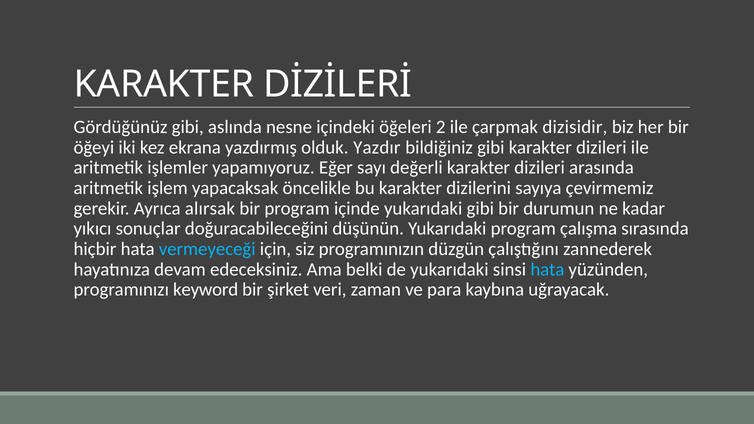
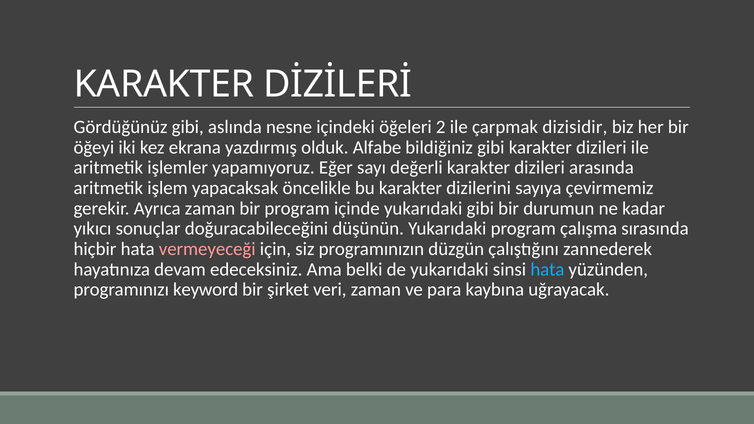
Yazdır: Yazdır -> Alfabe
Ayrıca alırsak: alırsak -> zaman
vermeyeceği colour: light blue -> pink
